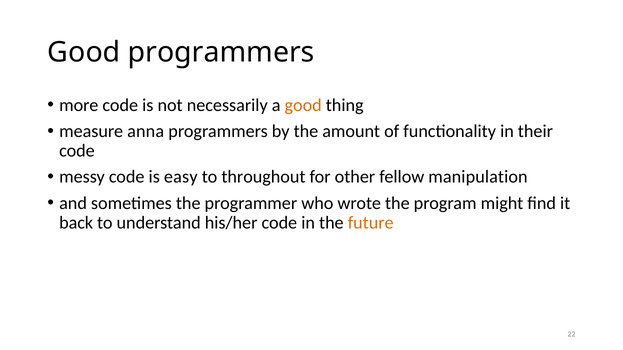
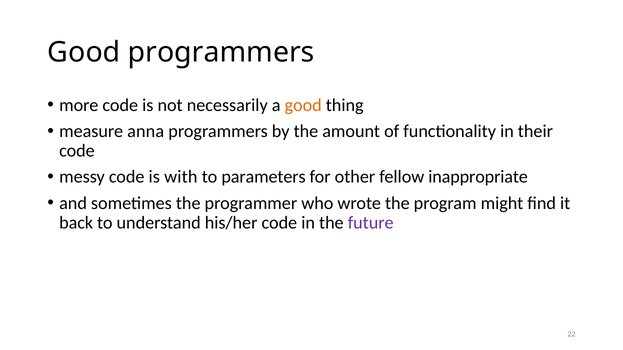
easy: easy -> with
throughout: throughout -> parameters
manipulation: manipulation -> inappropriate
future colour: orange -> purple
